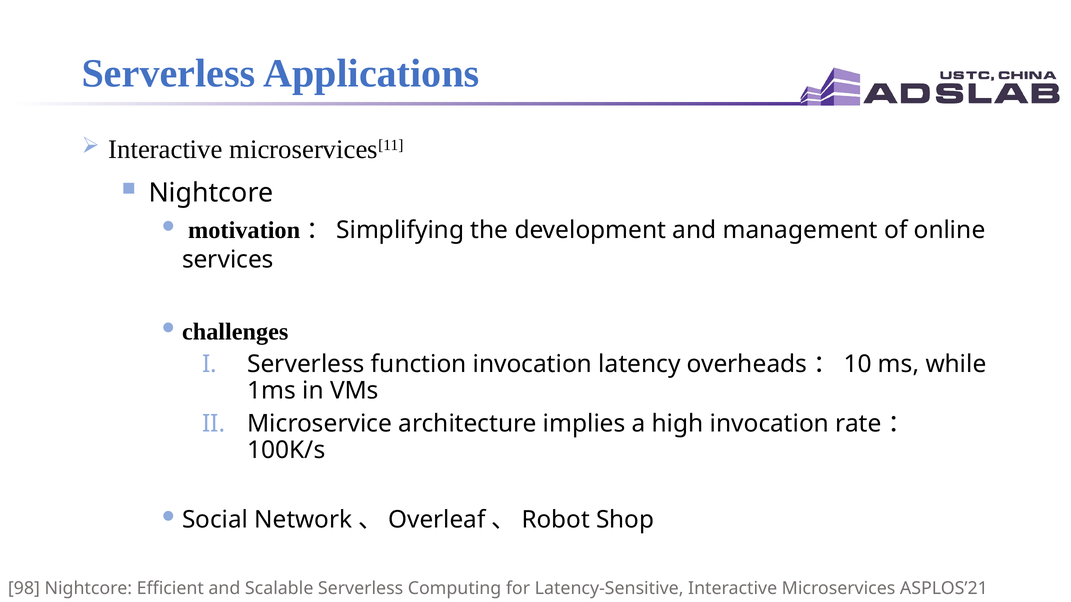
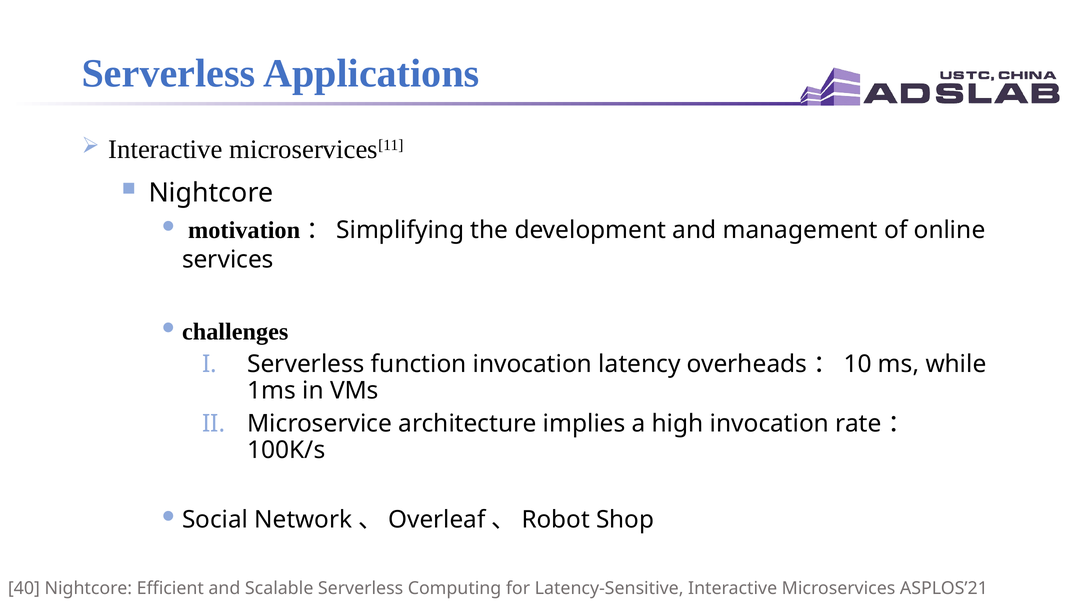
98: 98 -> 40
